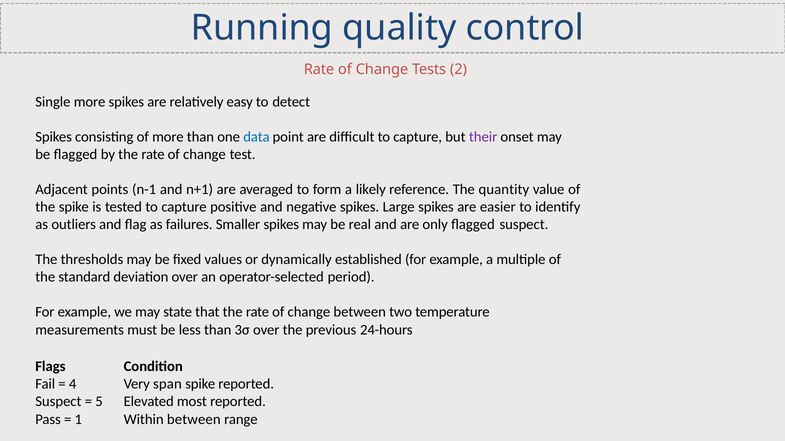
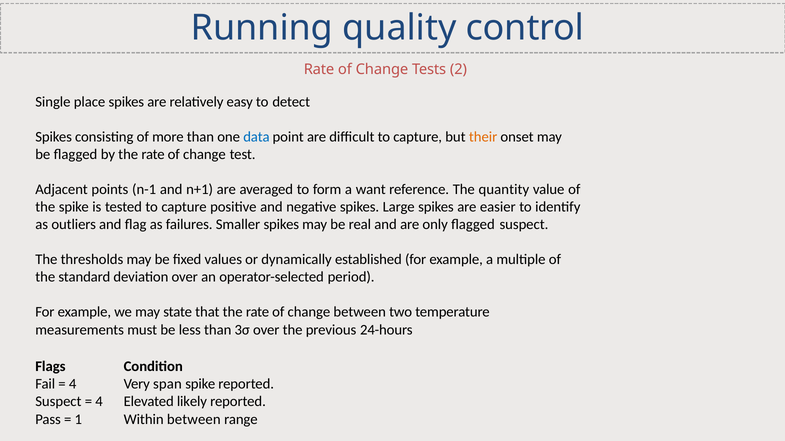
Single more: more -> place
their colour: purple -> orange
likely: likely -> want
5 at (99, 402): 5 -> 4
most: most -> likely
